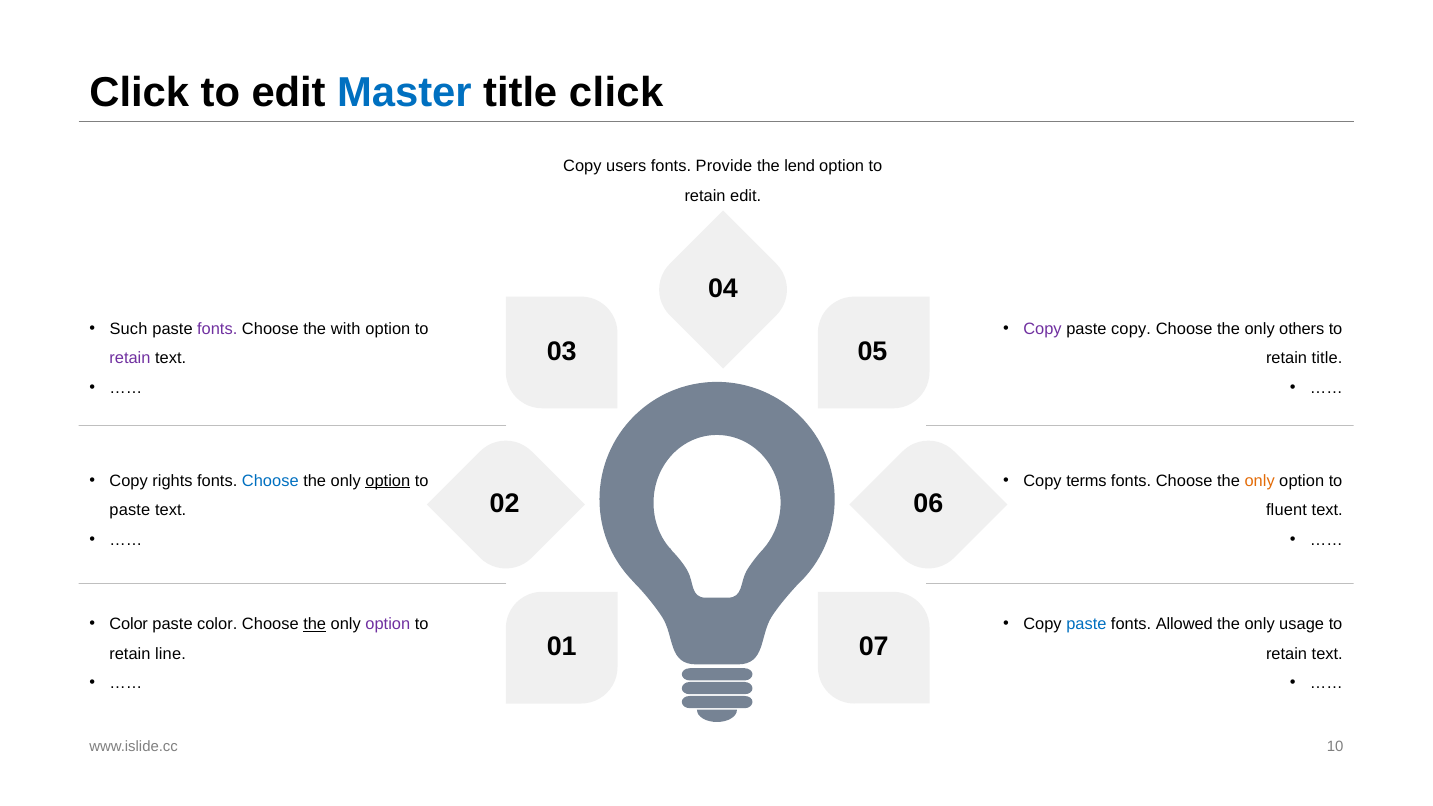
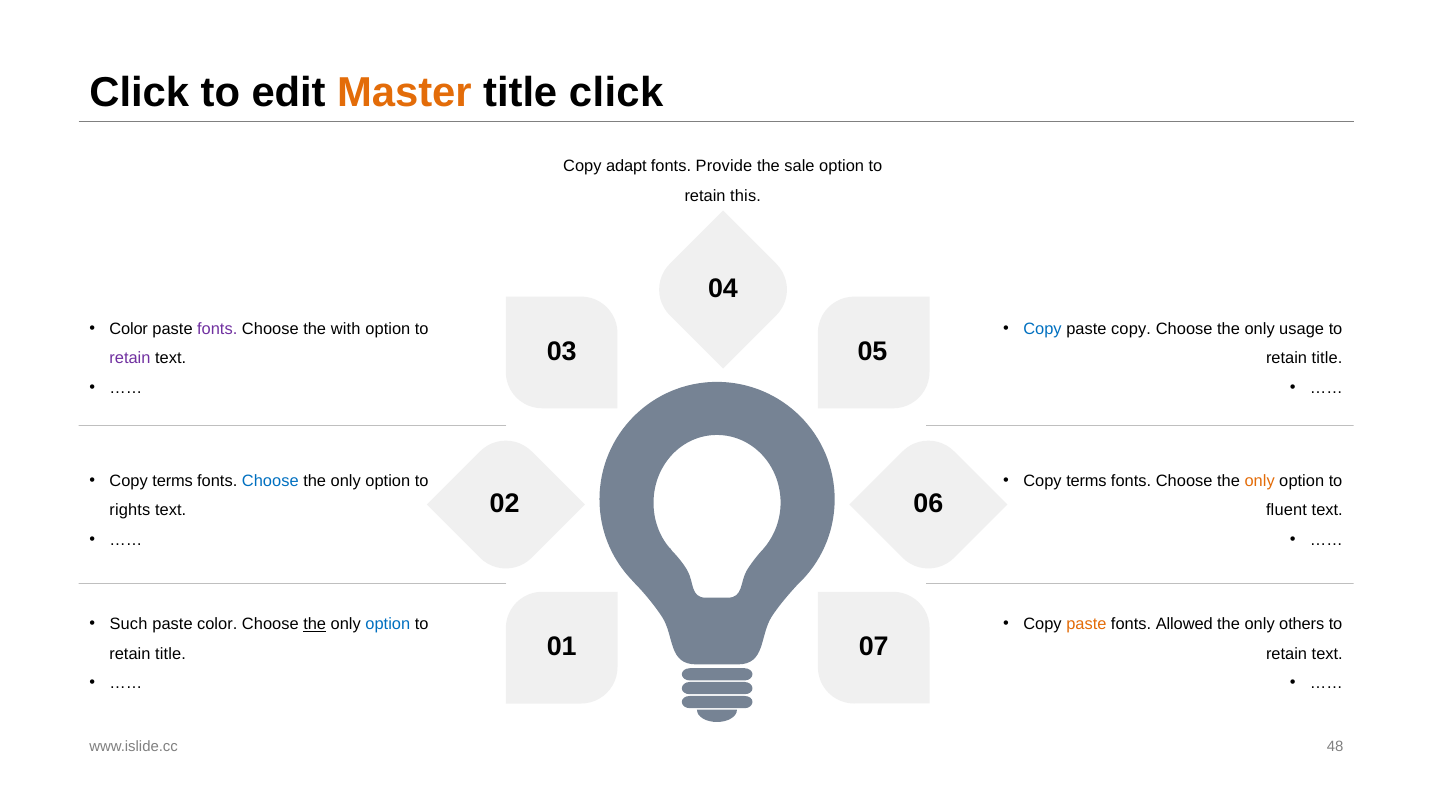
Master colour: blue -> orange
users: users -> adapt
lend: lend -> sale
retain edit: edit -> this
Such at (129, 329): Such -> Color
Copy at (1042, 329) colour: purple -> blue
others: others -> usage
rights at (173, 481): rights -> terms
option at (388, 481) underline: present -> none
paste at (130, 511): paste -> rights
Color at (129, 624): Color -> Such
option at (388, 624) colour: purple -> blue
paste at (1086, 624) colour: blue -> orange
usage: usage -> others
line at (170, 654): line -> title
10: 10 -> 48
